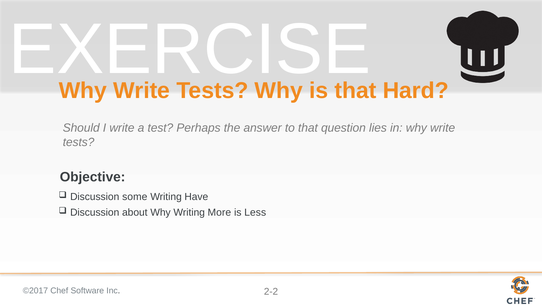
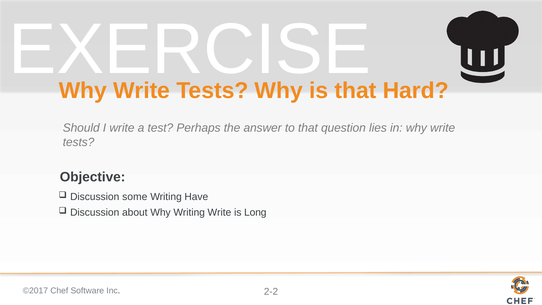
Writing More: More -> Write
Less: Less -> Long
